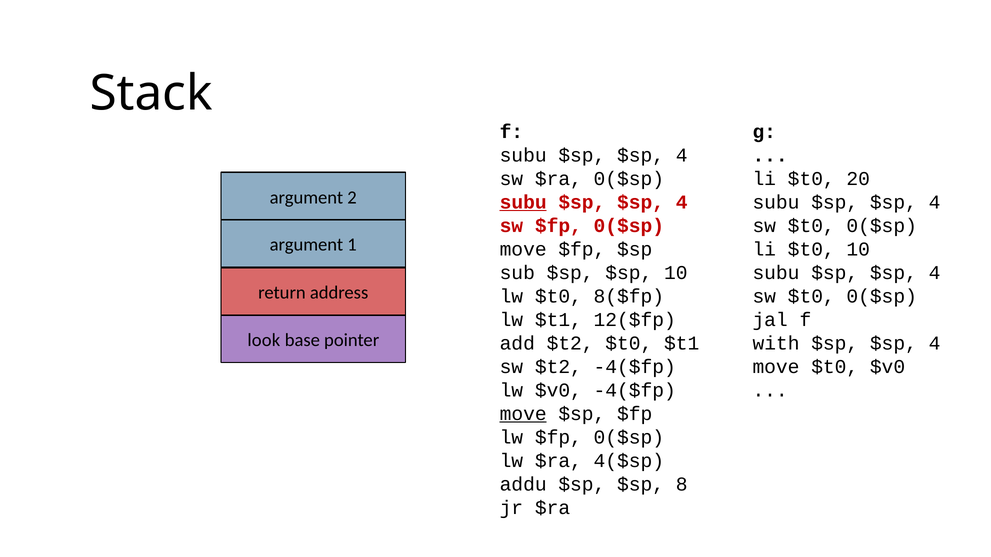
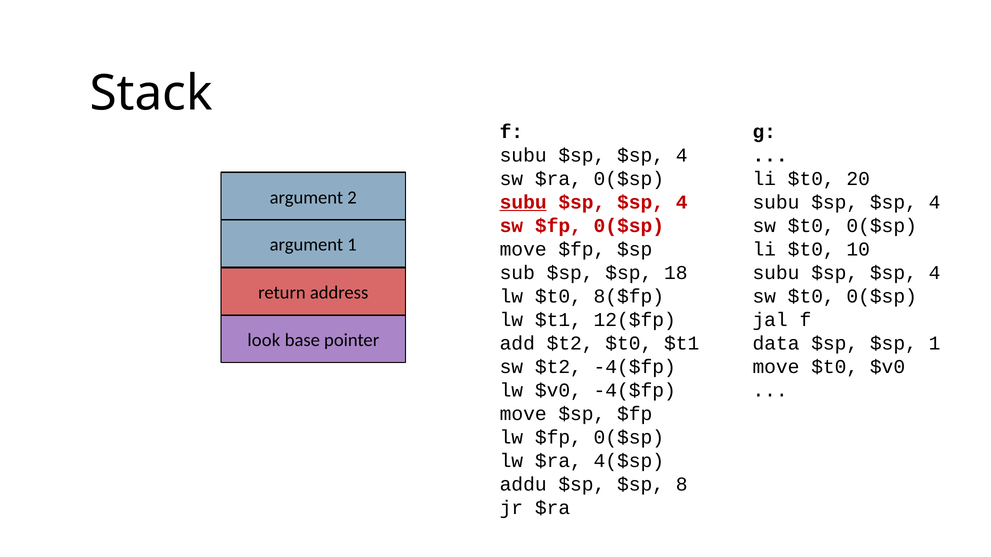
$sp 10: 10 -> 18
with: with -> data
4 at (935, 343): 4 -> 1
move at (523, 414) underline: present -> none
